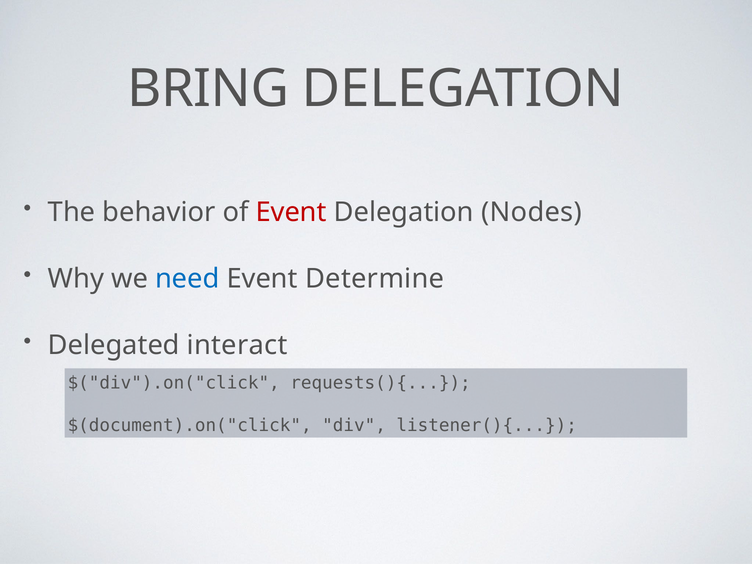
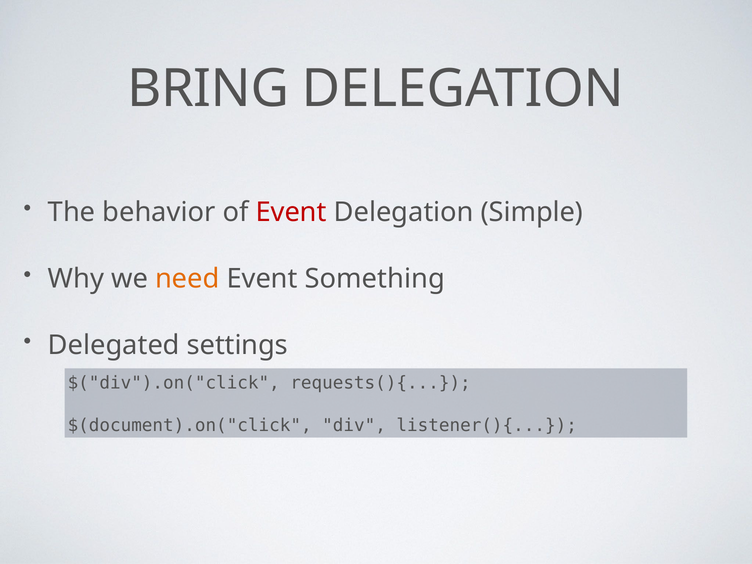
Nodes: Nodes -> Simple
need colour: blue -> orange
Determine: Determine -> Something
interact: interact -> settings
